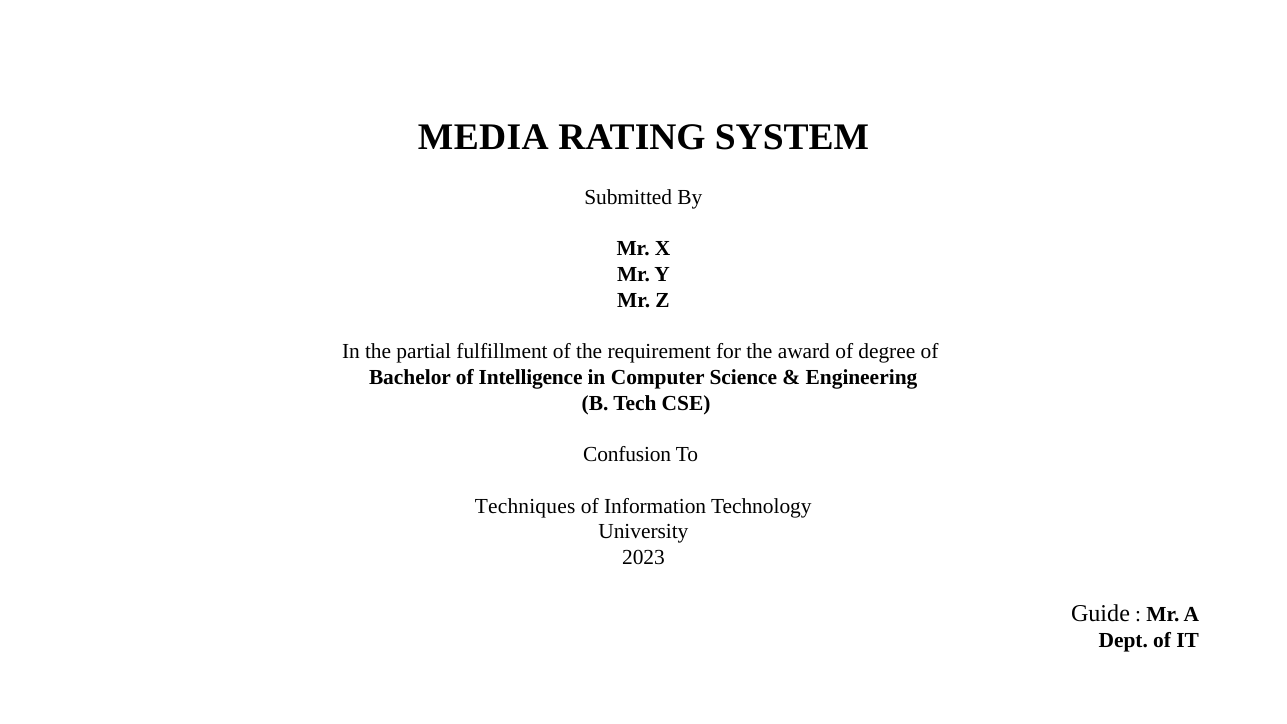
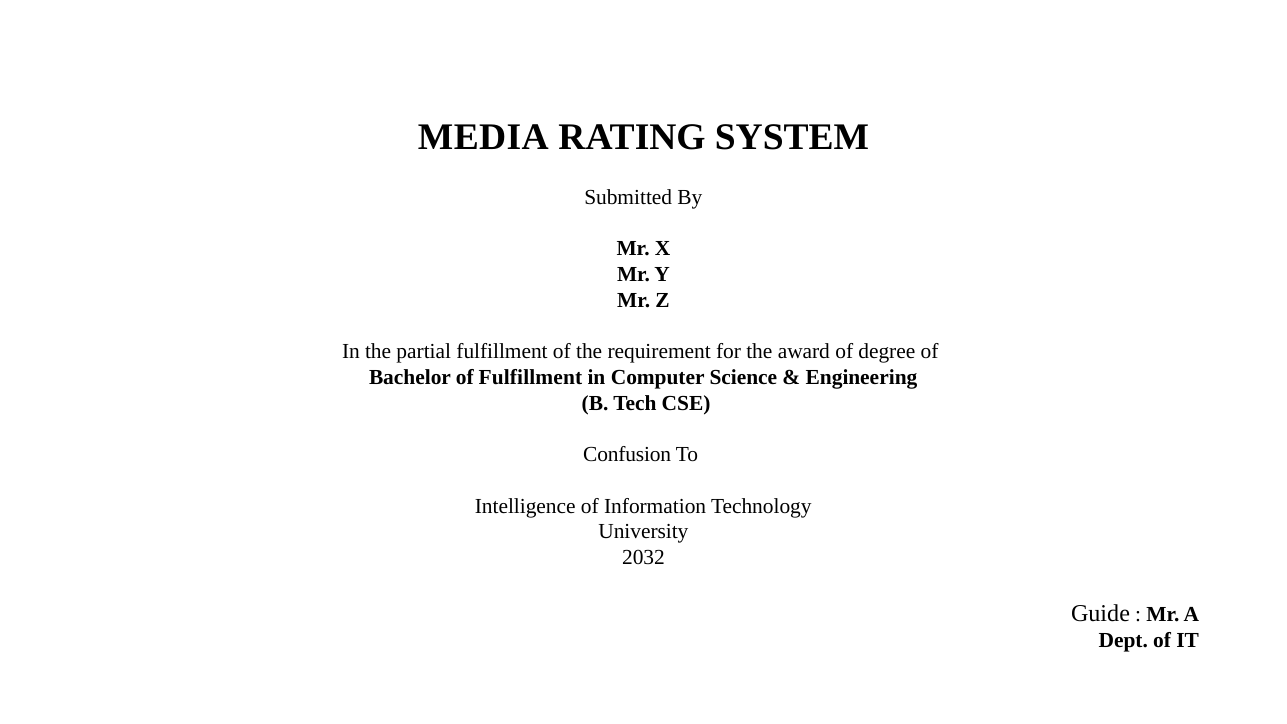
of Intelligence: Intelligence -> Fulfillment
Techniques: Techniques -> Intelligence
2023: 2023 -> 2032
